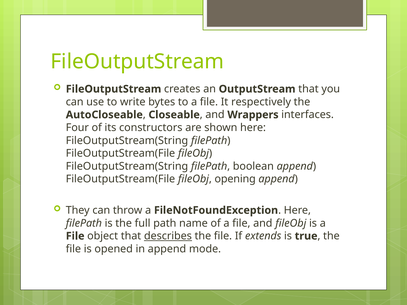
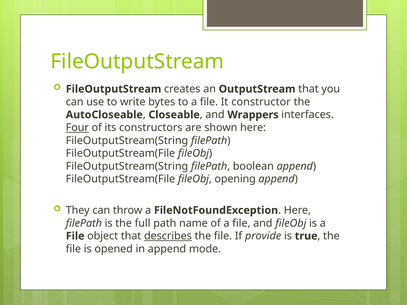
respectively: respectively -> constructor
Four underline: none -> present
extends: extends -> provide
